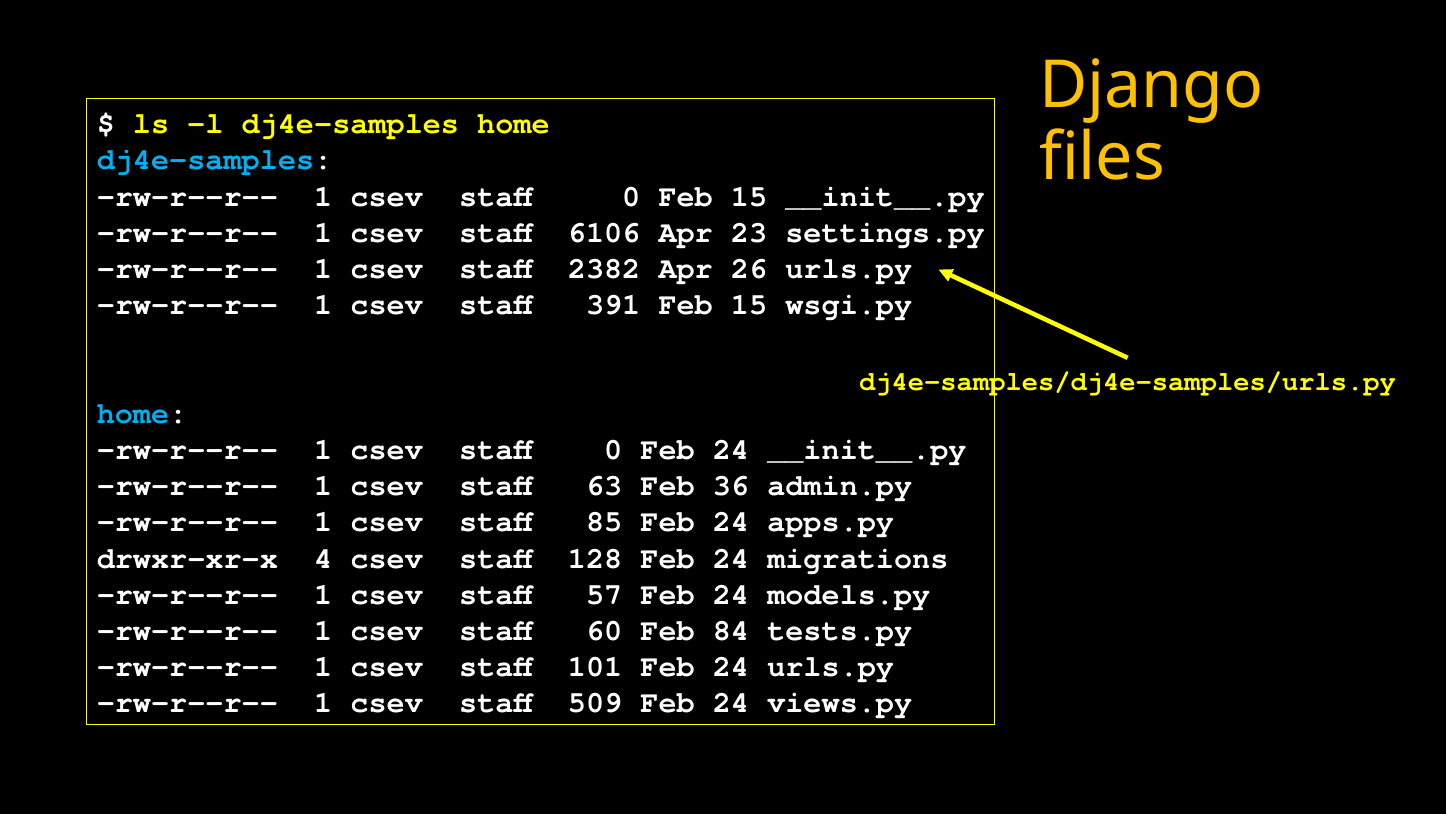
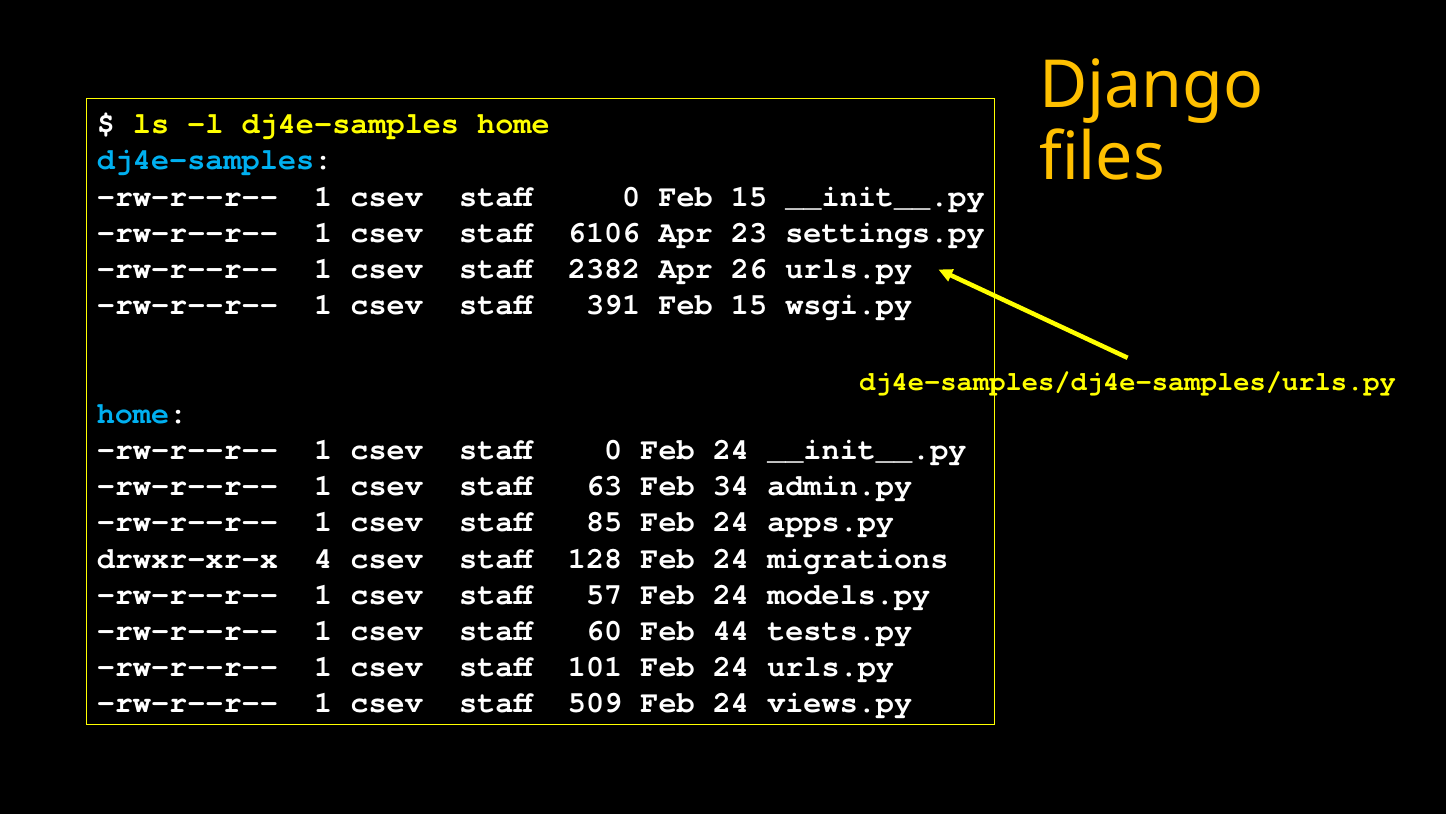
36: 36 -> 34
84: 84 -> 44
